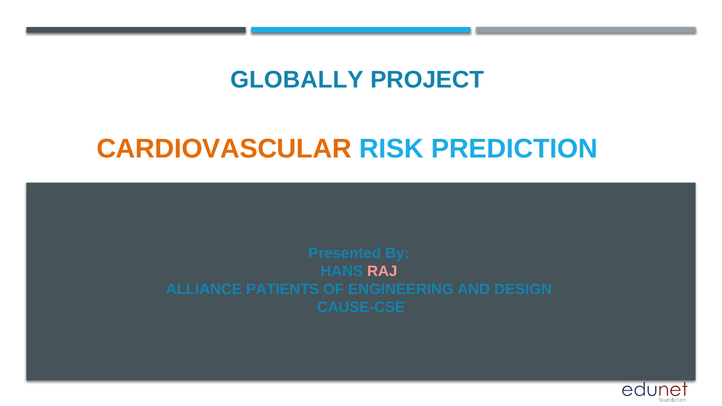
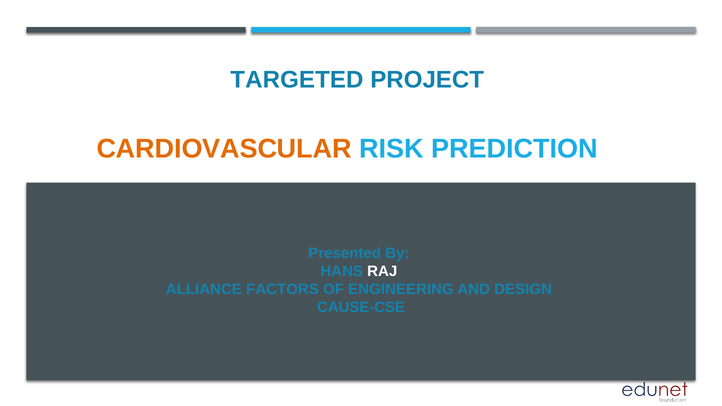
GLOBALLY: GLOBALLY -> TARGETED
RAJ colour: pink -> white
PATIENTS: PATIENTS -> FACTORS
